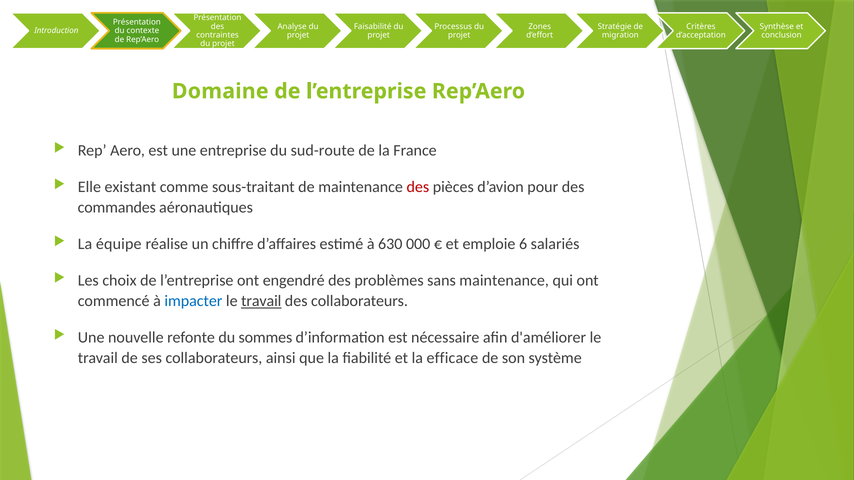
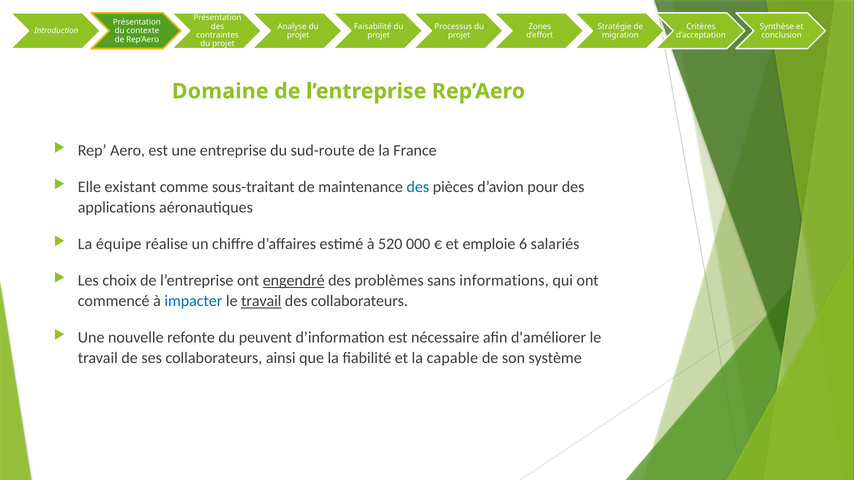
des at (418, 187) colour: red -> blue
commandes: commandes -> applications
630: 630 -> 520
engendré underline: none -> present
sans maintenance: maintenance -> informations
sommes: sommes -> peuvent
efficace: efficace -> capable
